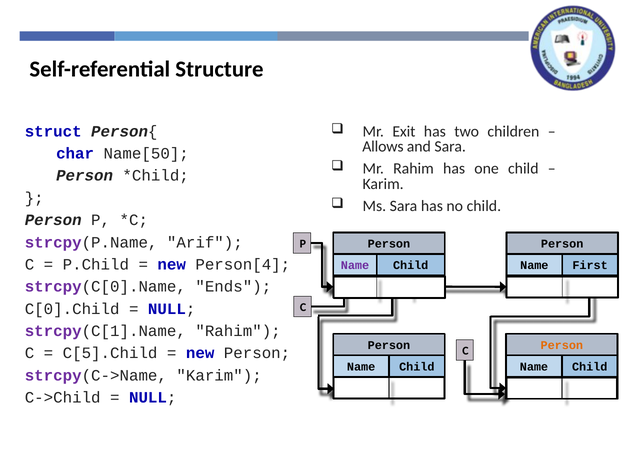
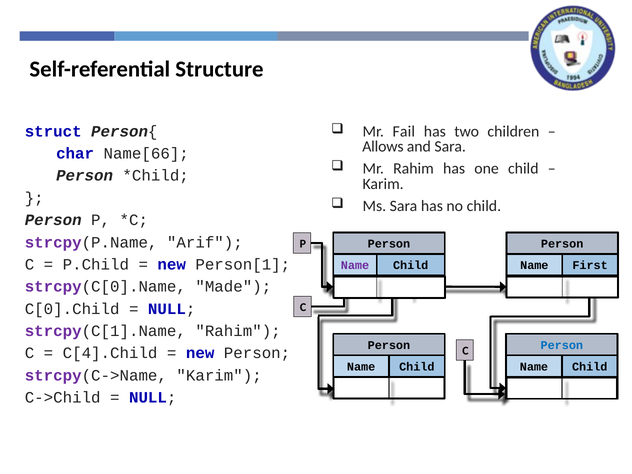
Exit: Exit -> Fail
Name[50: Name[50 -> Name[66
Person[4: Person[4 -> Person[1
Ends: Ends -> Made
Person at (562, 345) colour: orange -> blue
C[5].Child: C[5].Child -> C[4].Child
